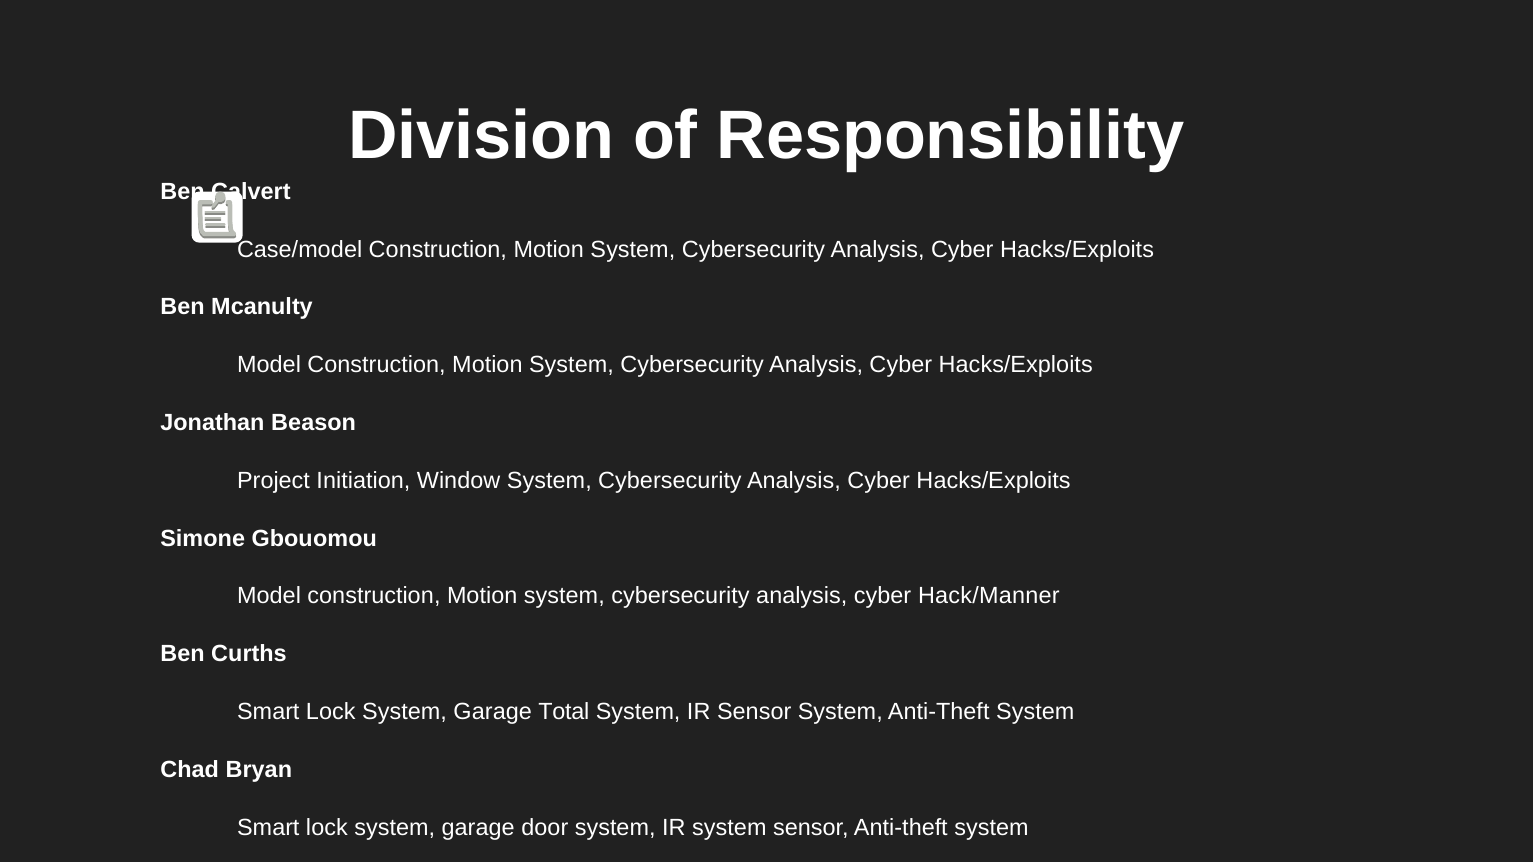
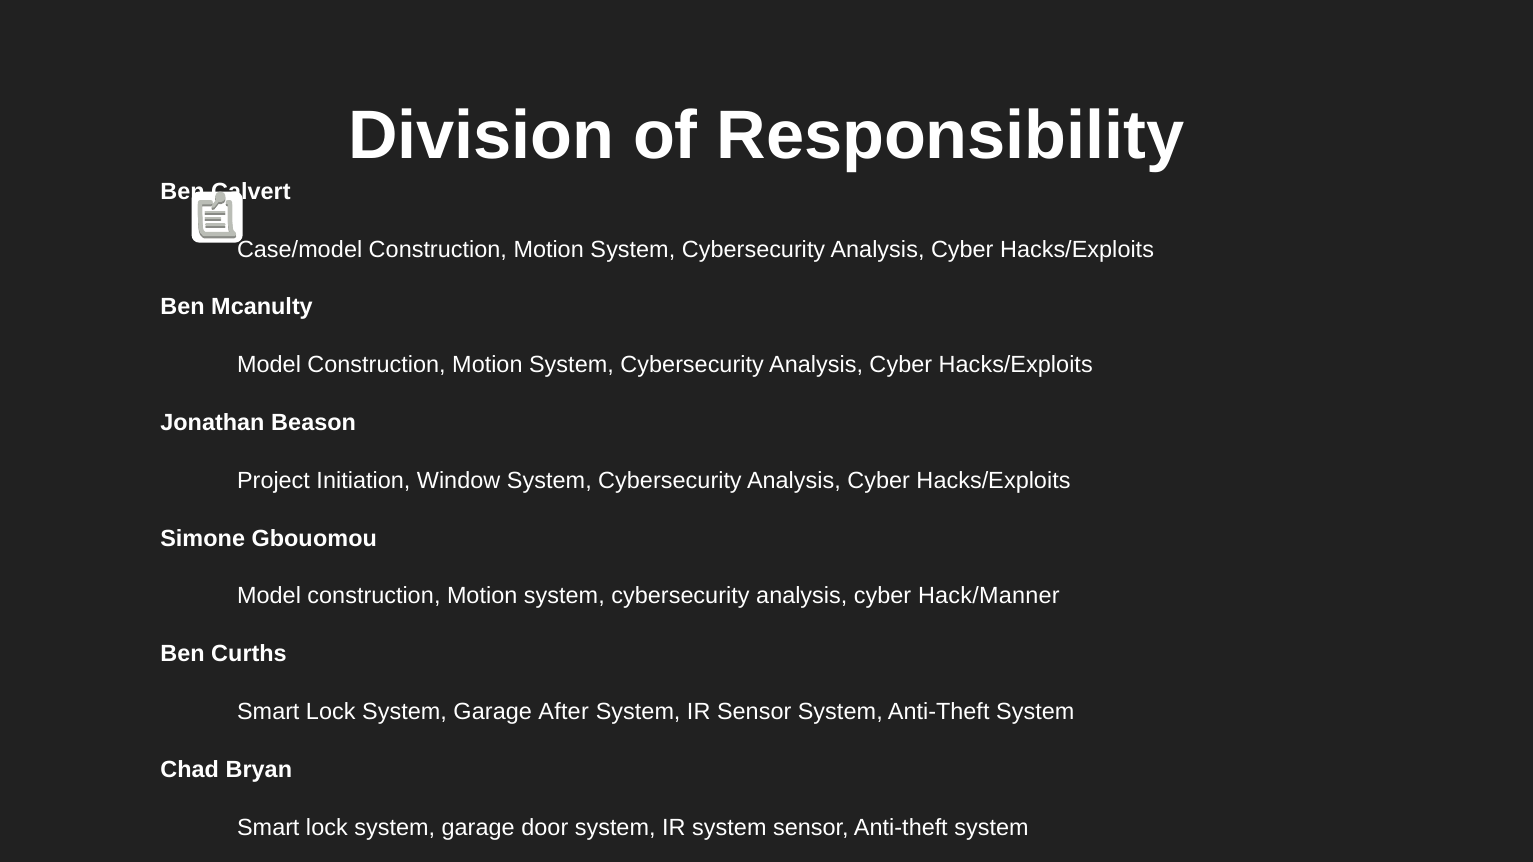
Total: Total -> After
